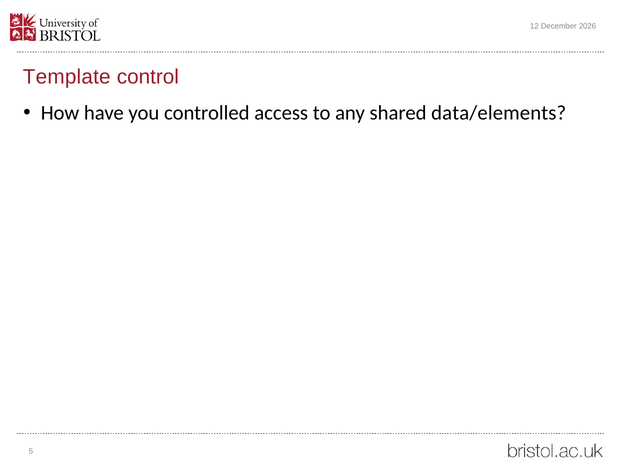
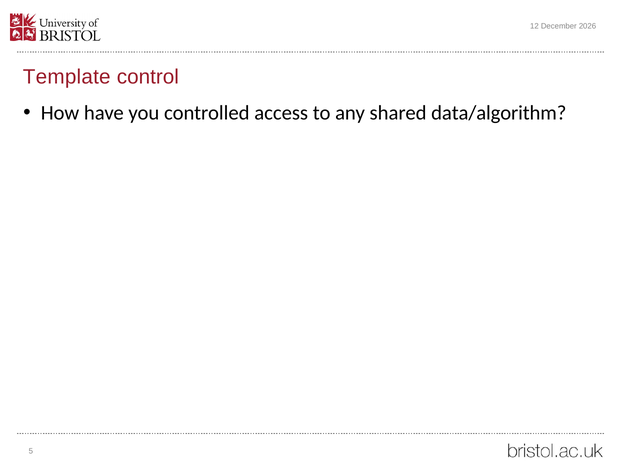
data/elements: data/elements -> data/algorithm
